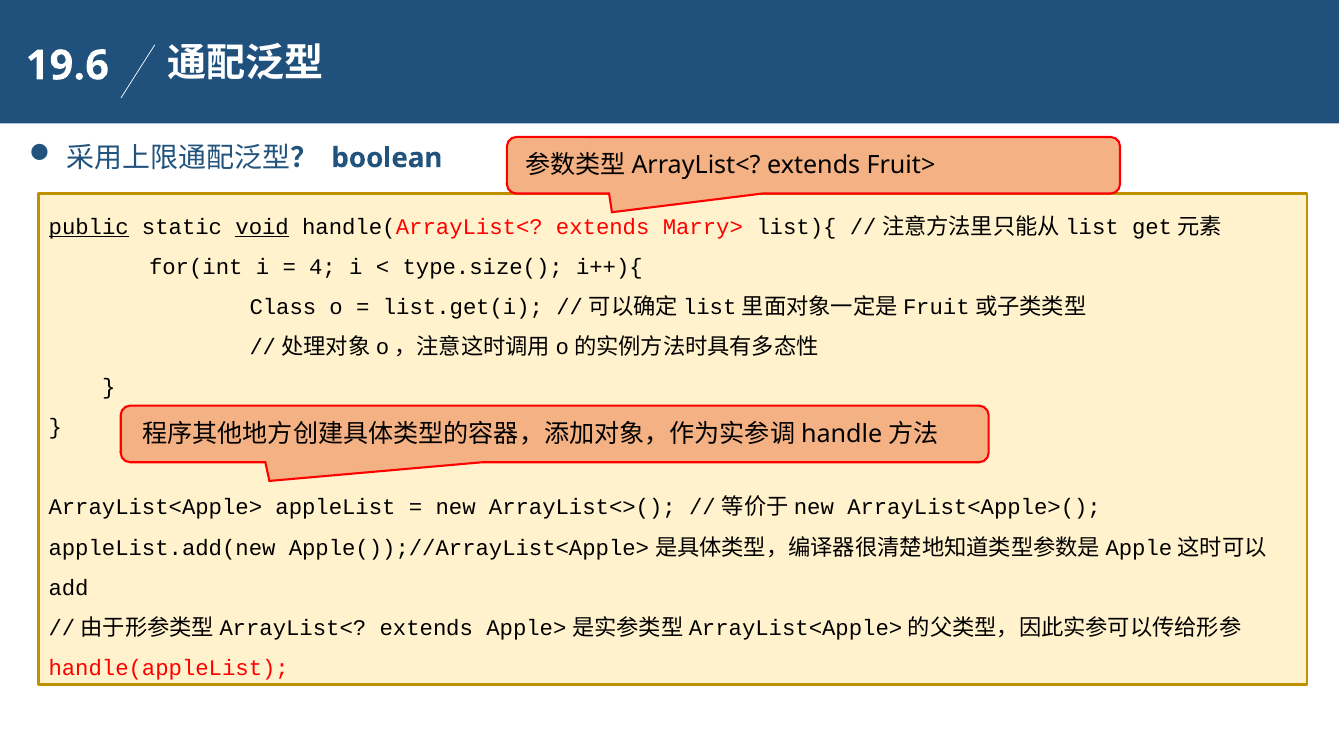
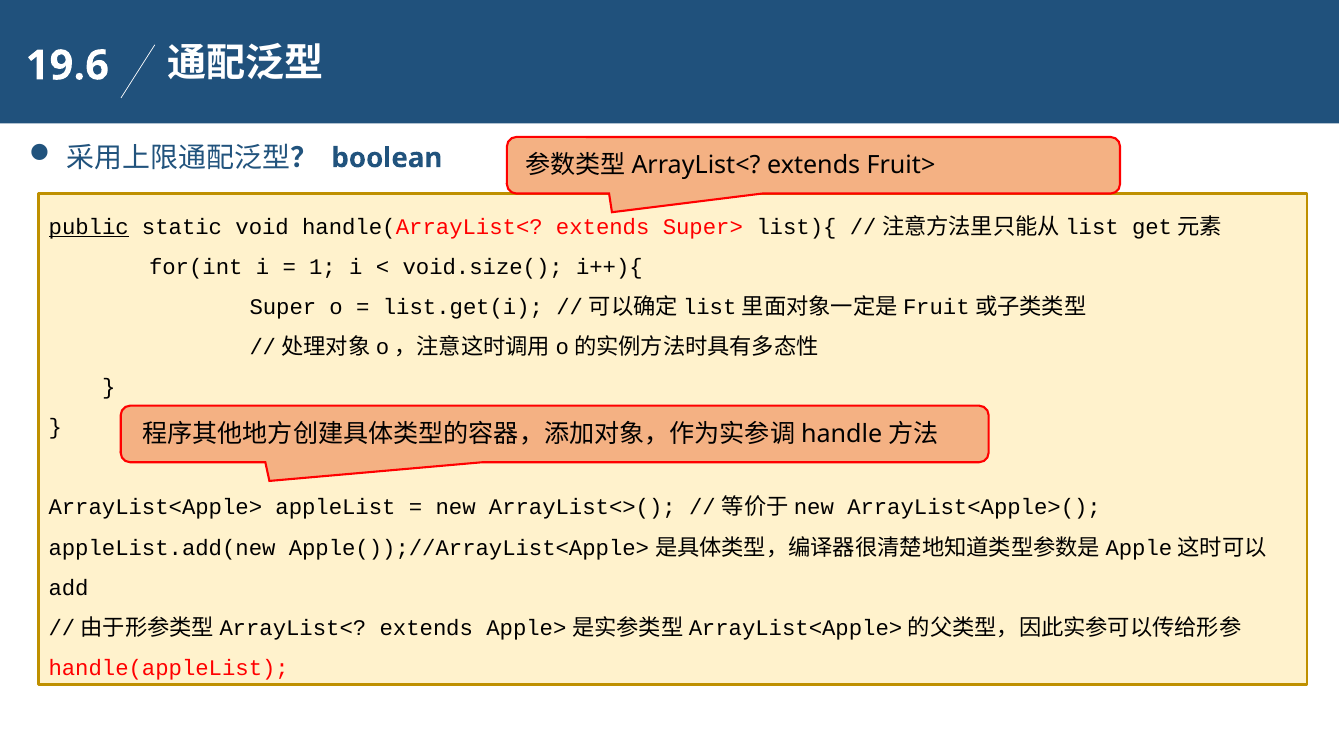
void underline: present -> none
Marry>: Marry> -> Super>
4: 4 -> 1
type.size(: type.size( -> void.size(
Class: Class -> Super
